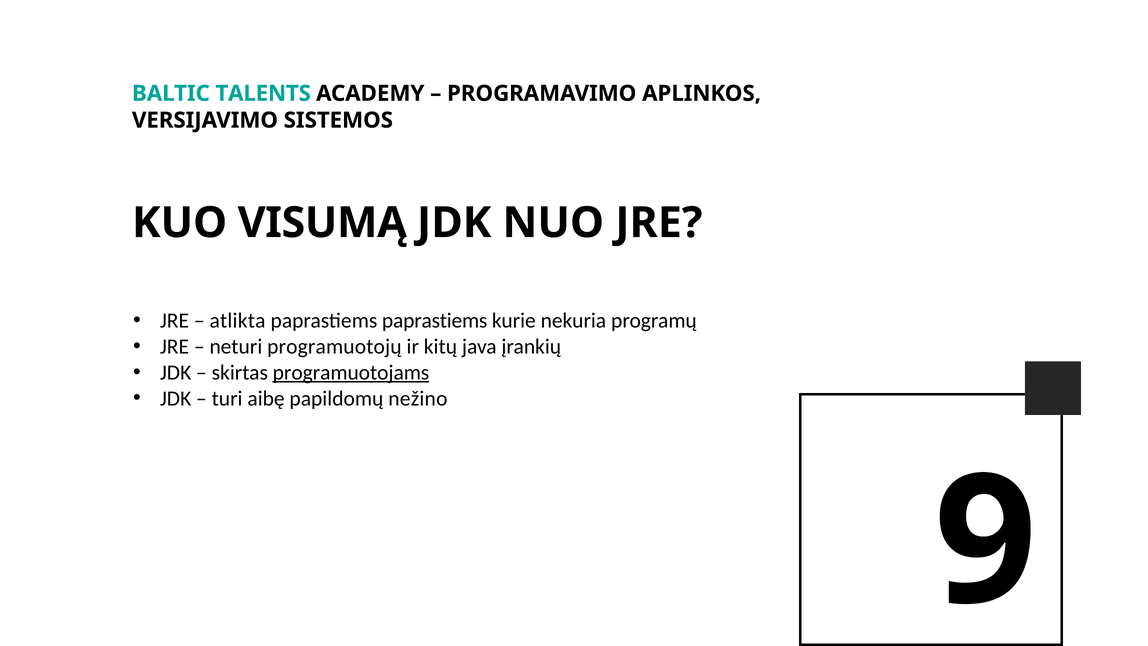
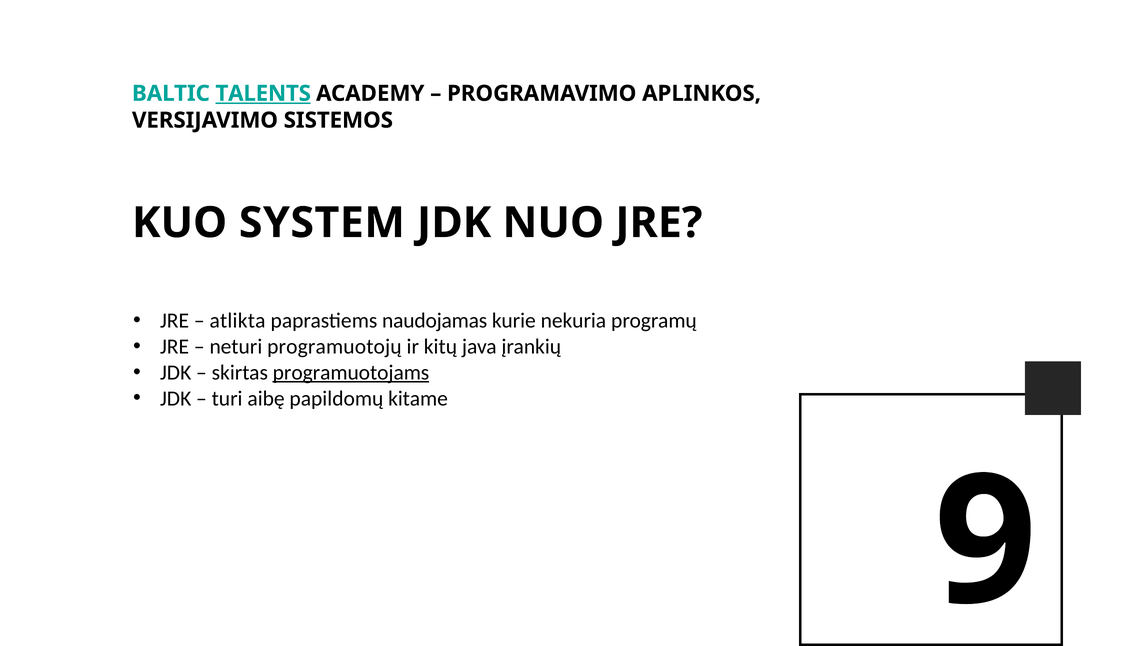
TALENTS underline: none -> present
VISUMĄ: VISUMĄ -> SYSTEM
paprastiems paprastiems: paprastiems -> naudojamas
nežino: nežino -> kitame
